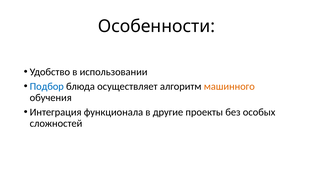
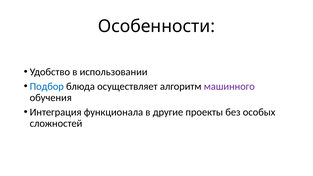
машинного colour: orange -> purple
